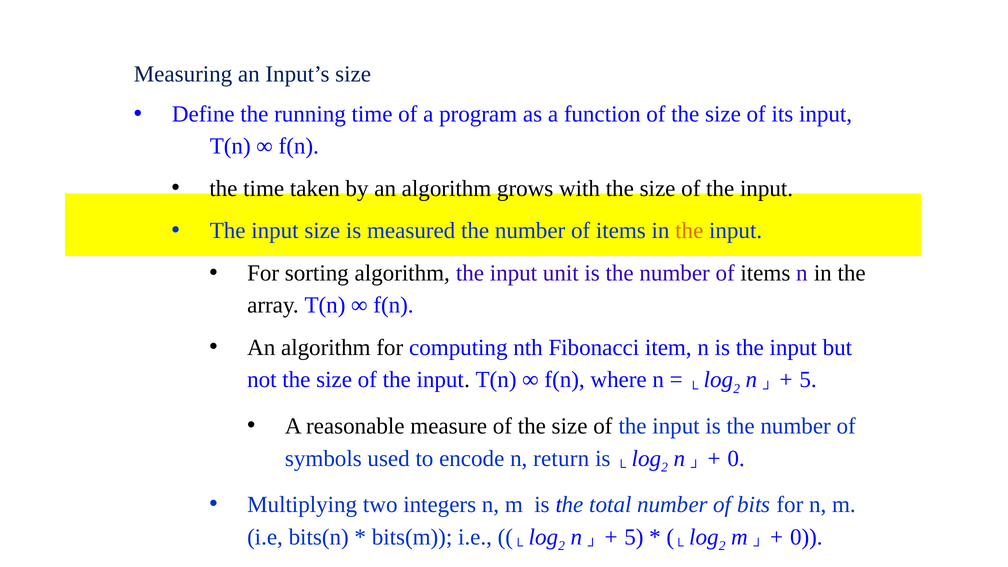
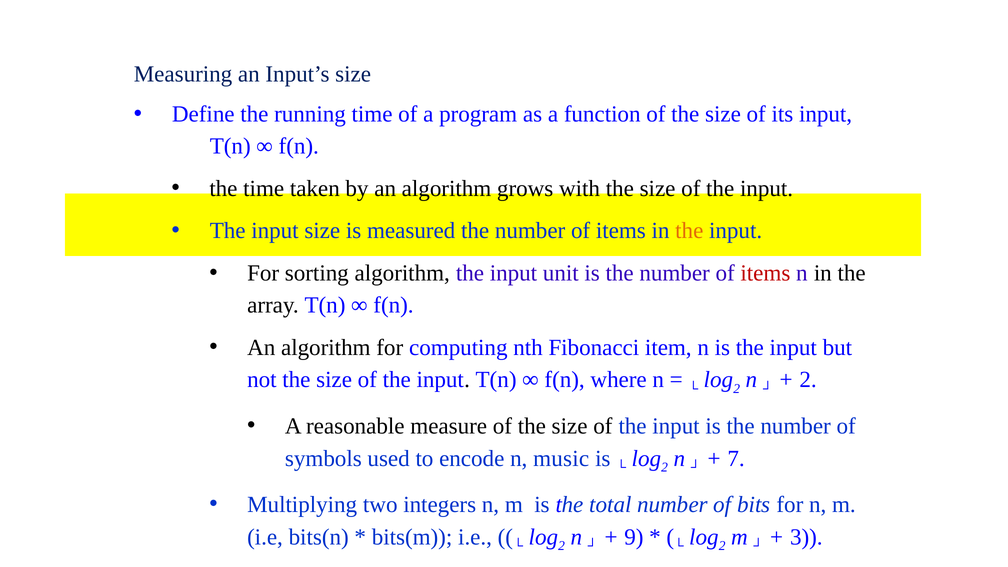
items at (765, 273) colour: black -> red
5 at (808, 380): 5 -> 2
return: return -> music
0 at (736, 458): 0 -> 7
5 at (634, 537): 5 -> 9
0 at (806, 537): 0 -> 3
